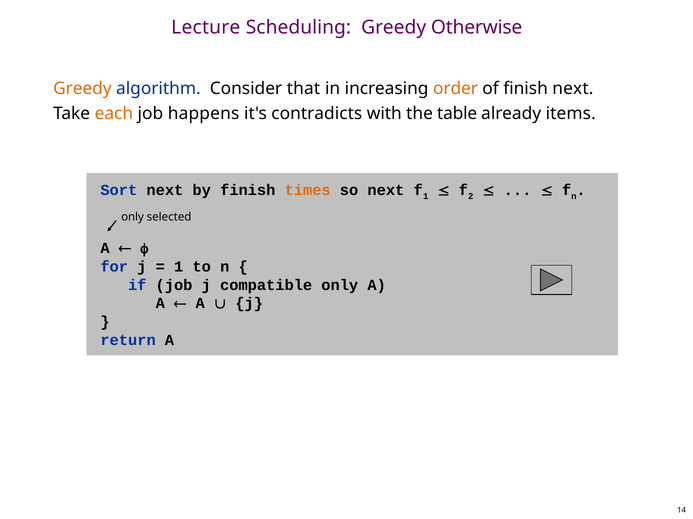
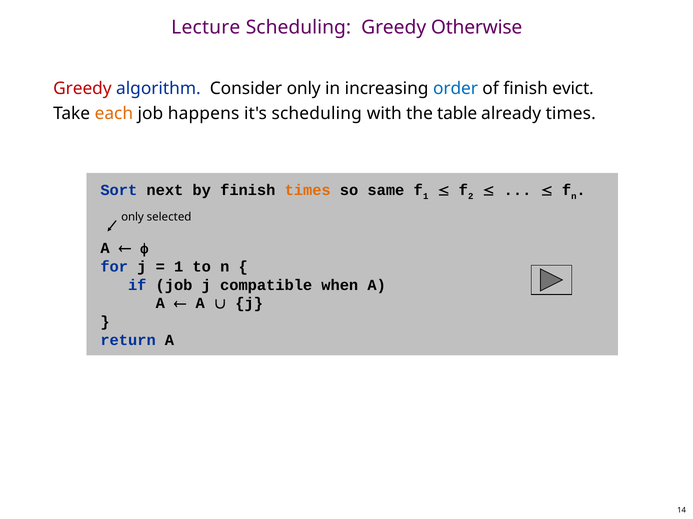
Greedy at (82, 89) colour: orange -> red
Consider that: that -> only
order colour: orange -> blue
finish next: next -> evict
it's contradicts: contradicts -> scheduling
already items: items -> times
so next: next -> same
compatible only: only -> when
